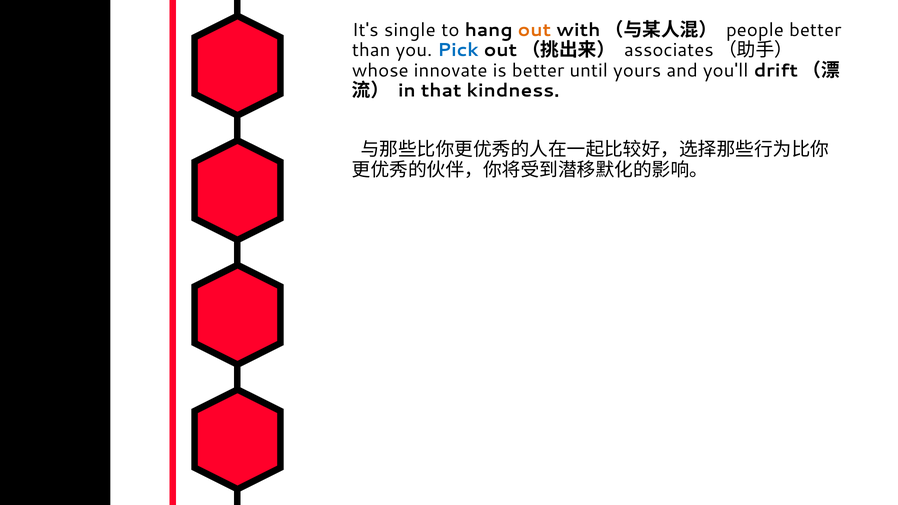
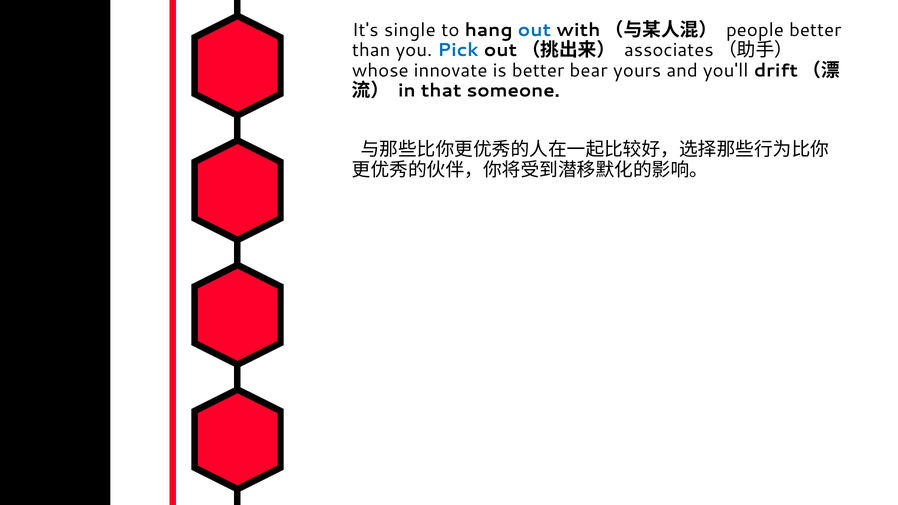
out colour: orange -> blue
until: until -> bear
kindness: kindness -> someone
